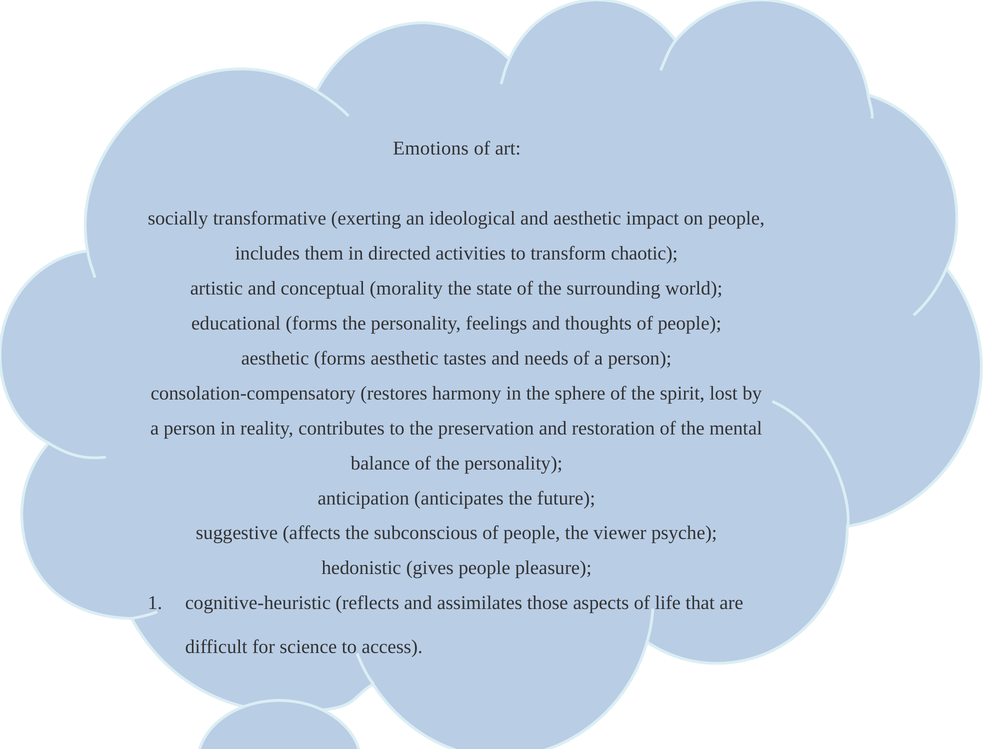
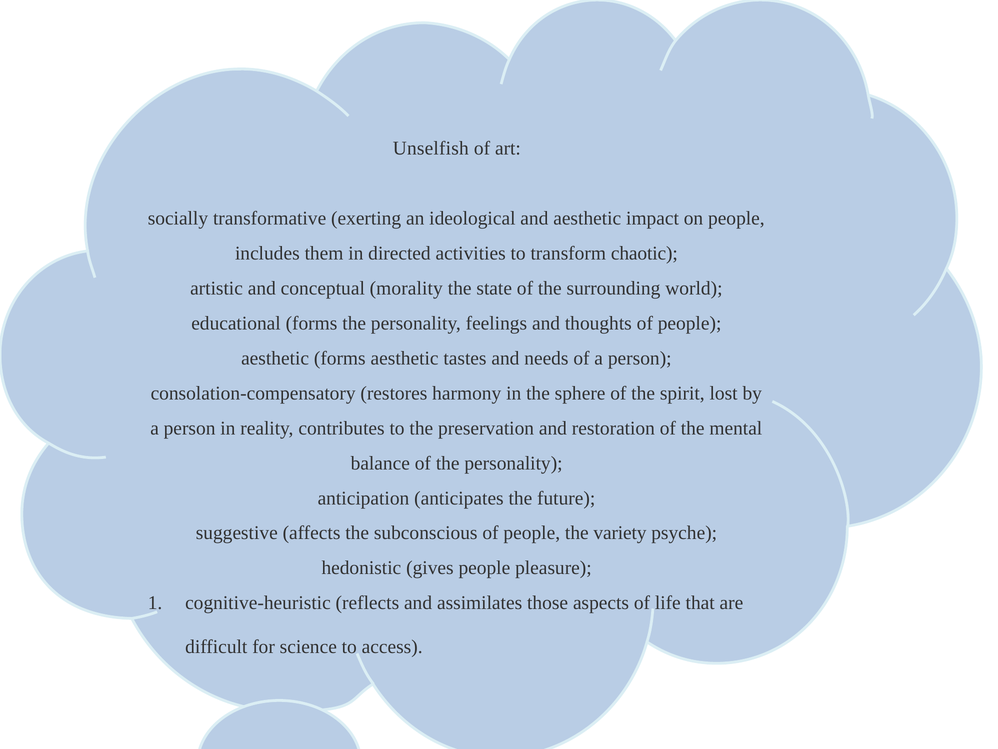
Emotions: Emotions -> Unselfish
viewer: viewer -> variety
